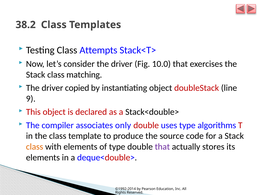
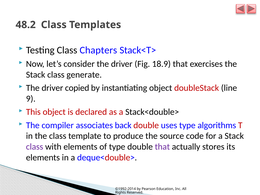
38.2: 38.2 -> 48.2
Attempts: Attempts -> Chapters
10.0: 10.0 -> 18.9
matching: matching -> generate
only: only -> back
class at (35, 147) colour: orange -> purple
